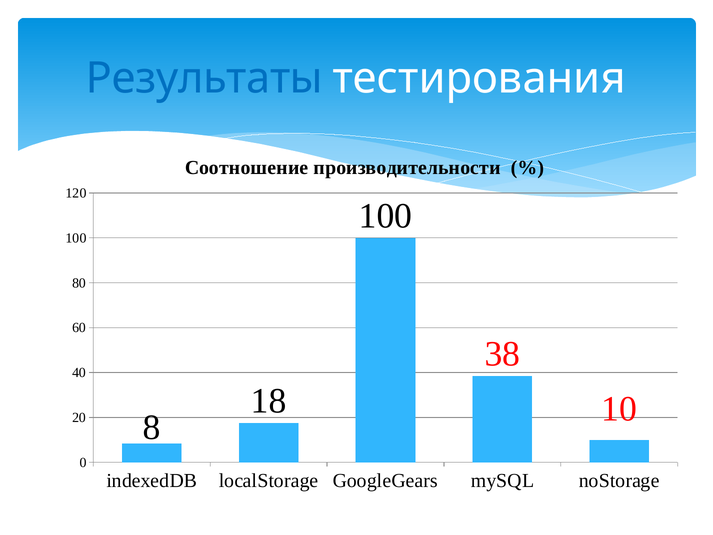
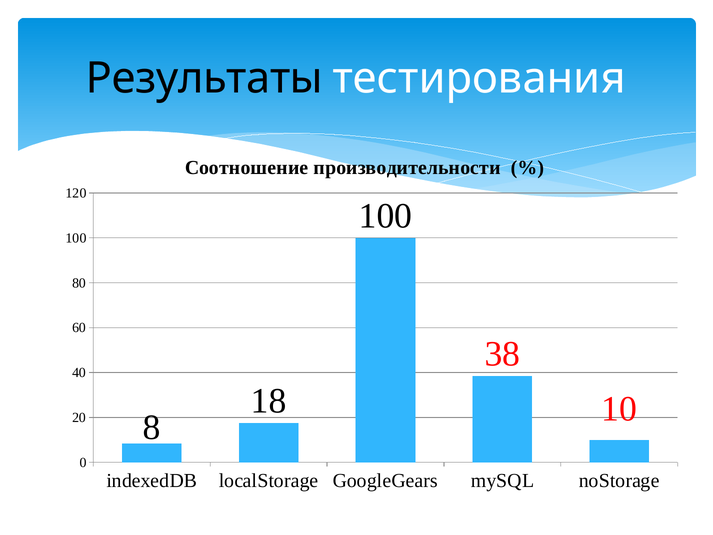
Результаты colour: blue -> black
